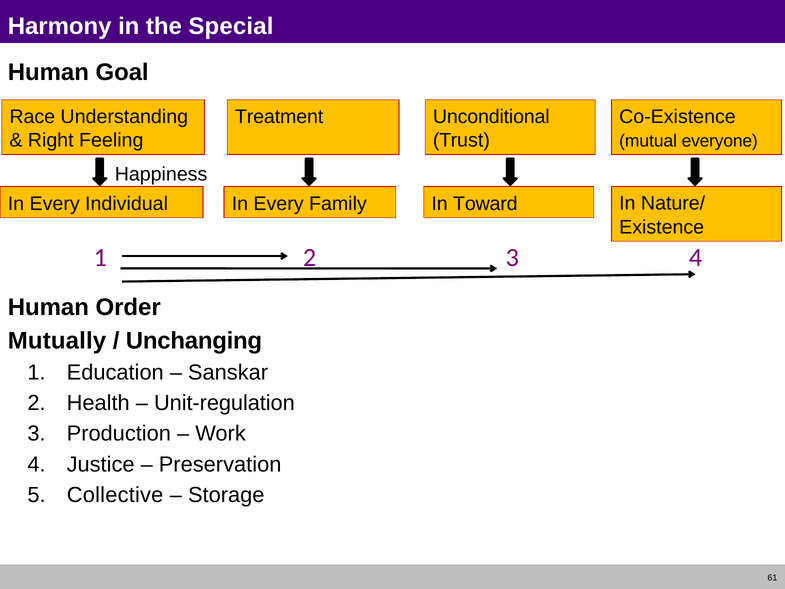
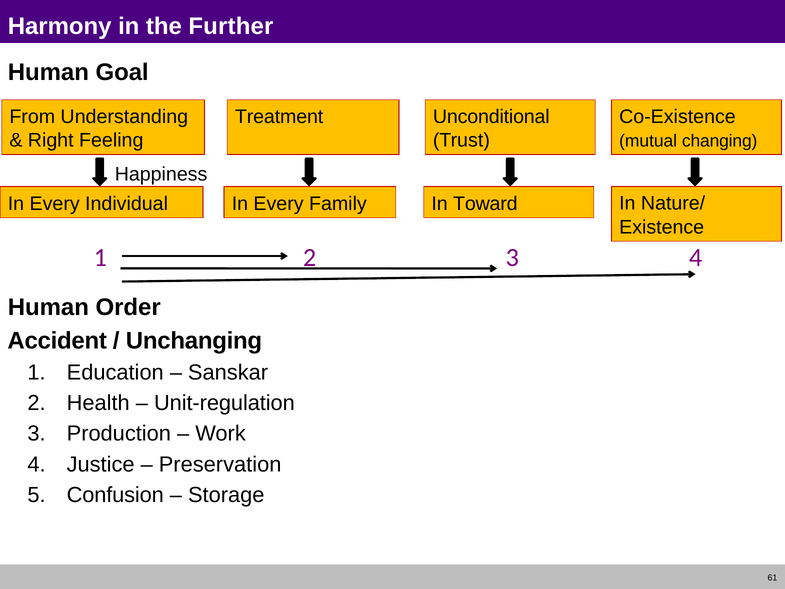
Special: Special -> Further
Race: Race -> From
everyone: everyone -> changing
Mutually: Mutually -> Accident
Collective: Collective -> Confusion
